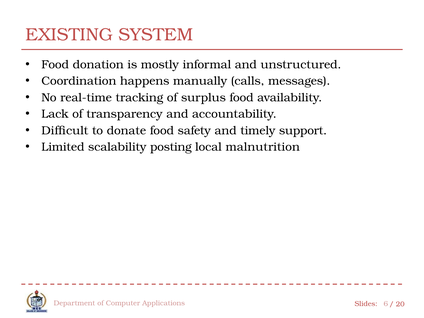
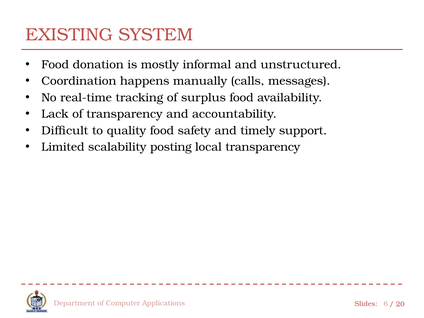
donate: donate -> quality
local malnutrition: malnutrition -> transparency
